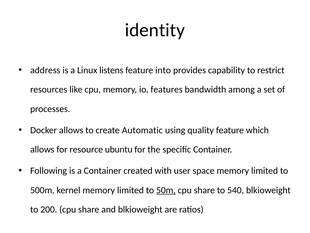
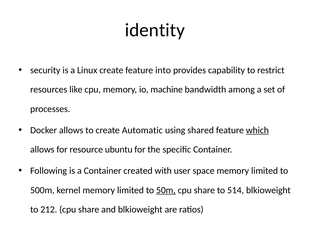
address: address -> security
Linux listens: listens -> create
features: features -> machine
quality: quality -> shared
which underline: none -> present
540: 540 -> 514
200: 200 -> 212
